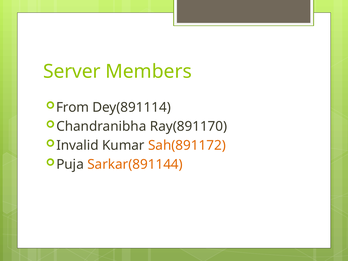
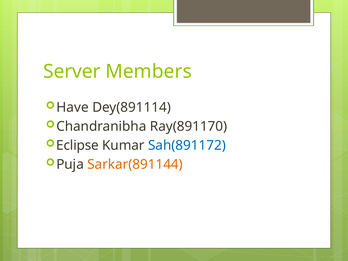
From: From -> Have
Invalid: Invalid -> Eclipse
Sah(891172 colour: orange -> blue
